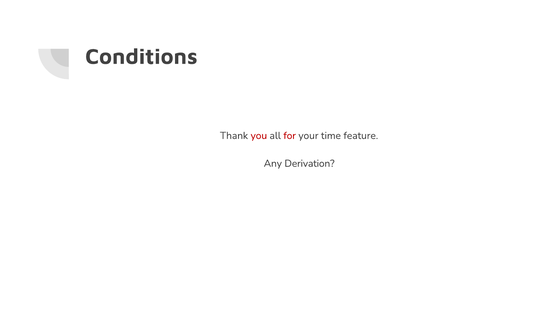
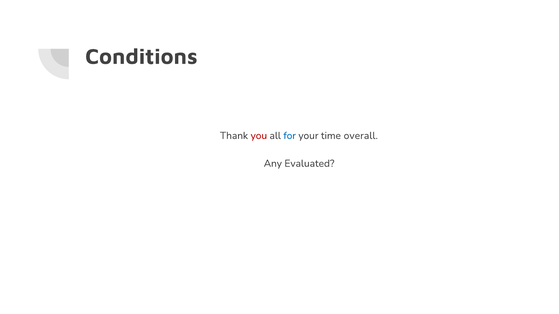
for colour: red -> blue
feature: feature -> overall
Derivation: Derivation -> Evaluated
